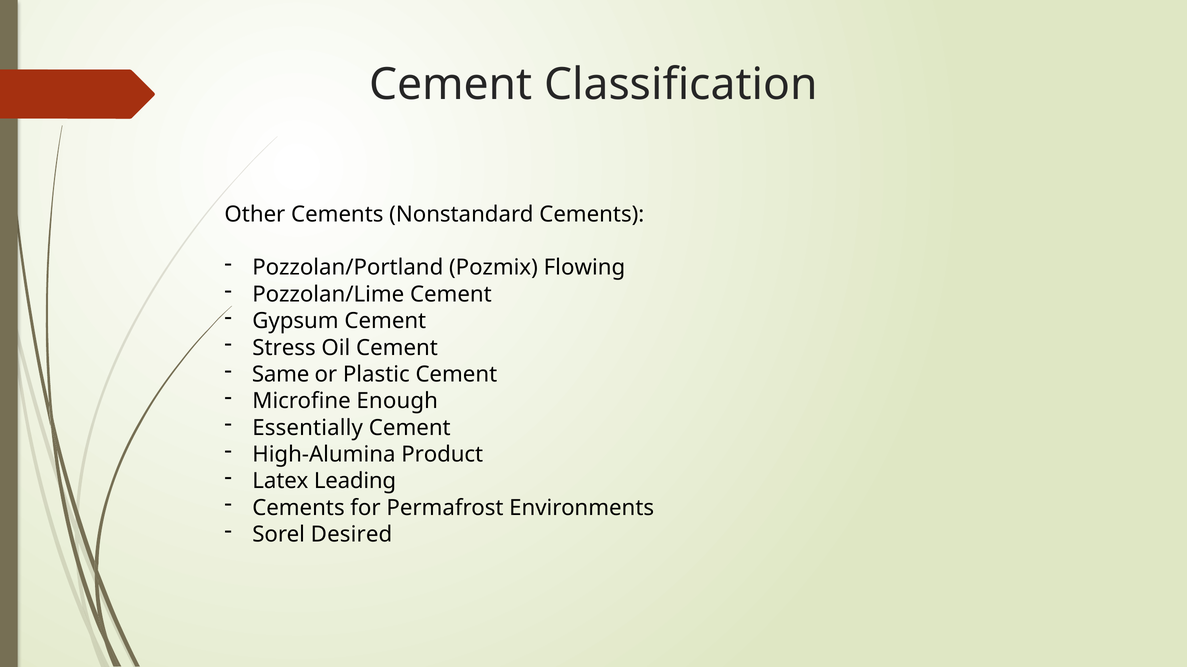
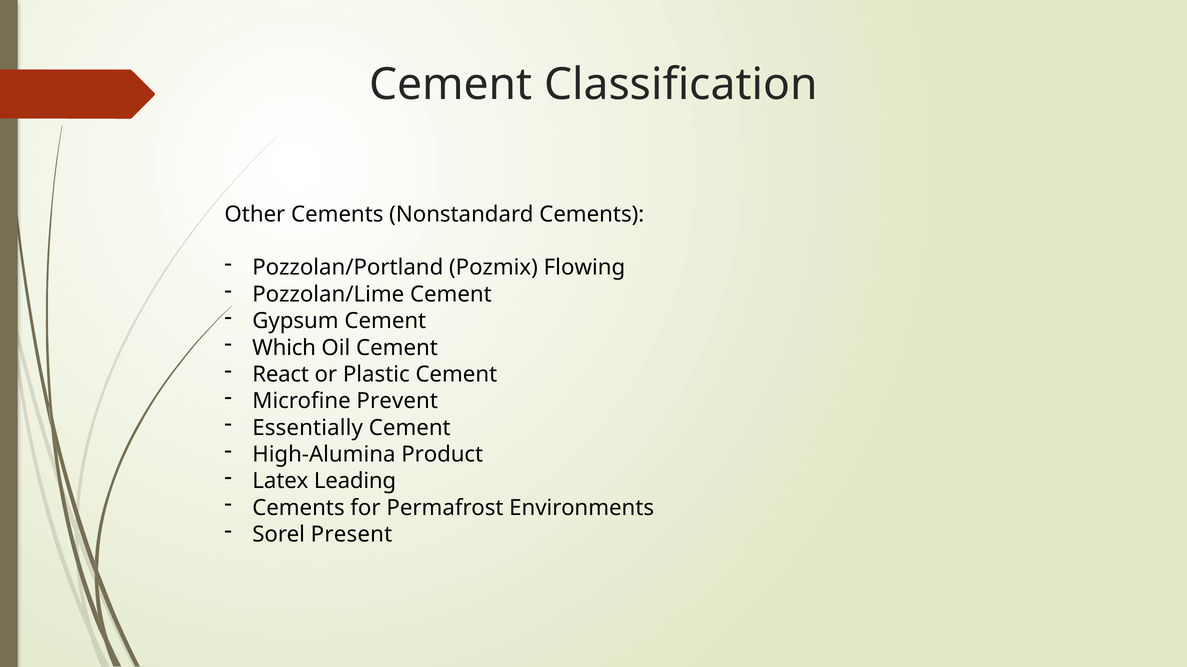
Stress: Stress -> Which
Same: Same -> React
Enough: Enough -> Prevent
Desired: Desired -> Present
